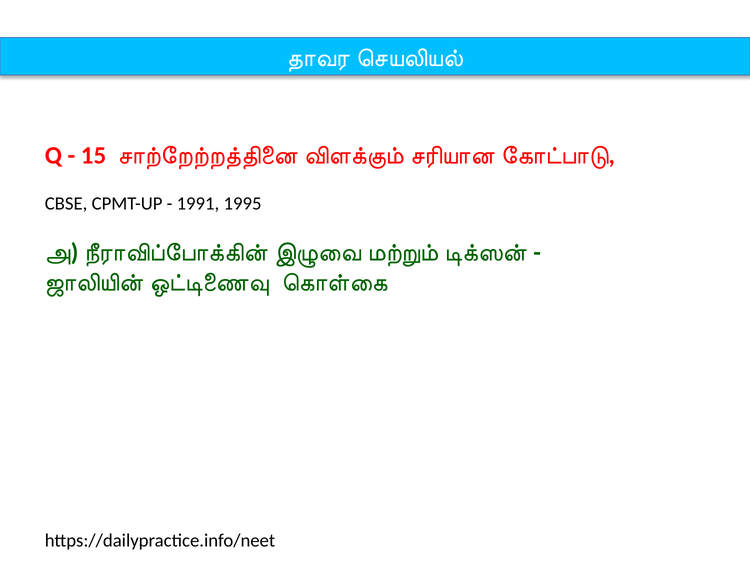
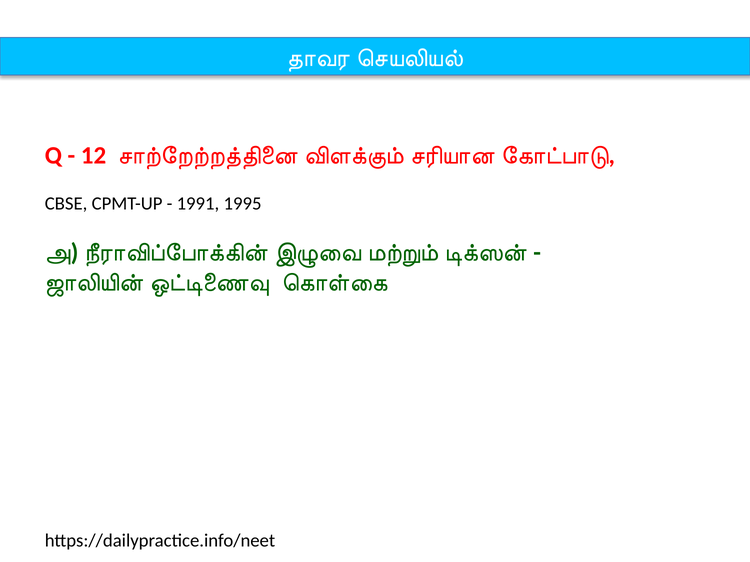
15: 15 -> 12
